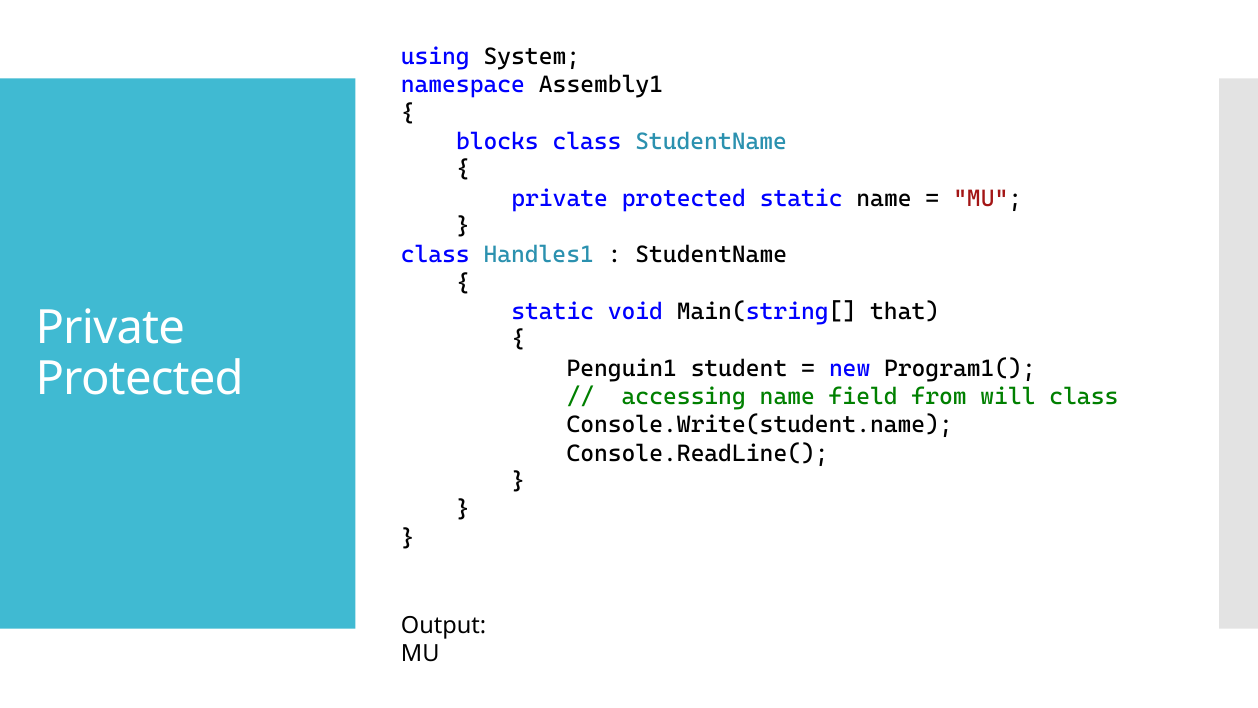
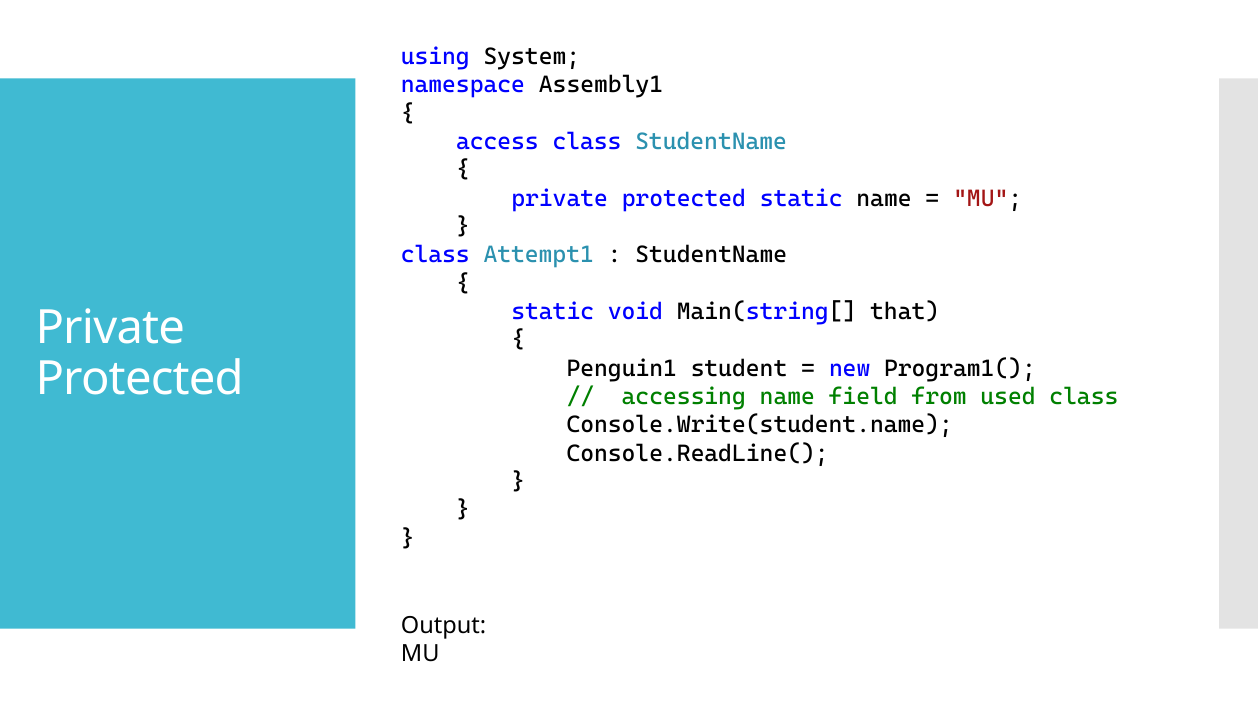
blocks: blocks -> access
Handles1: Handles1 -> Attempt1
will: will -> used
